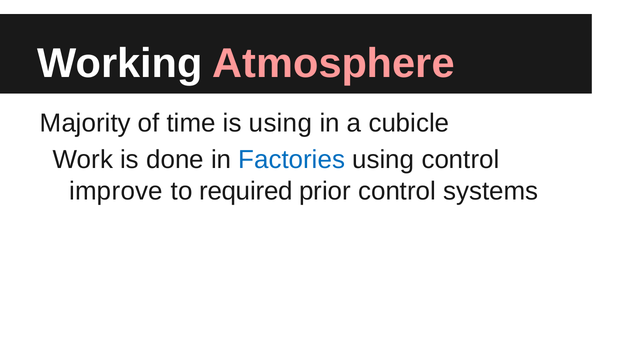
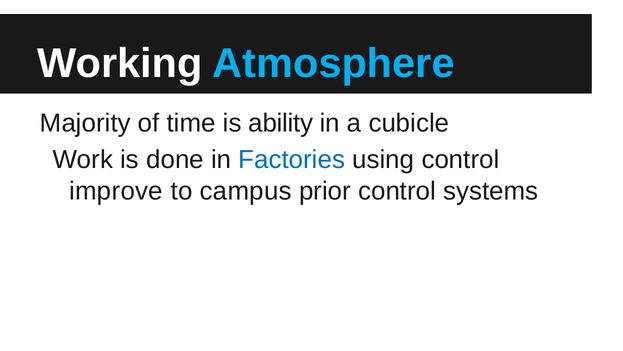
Atmosphere colour: pink -> light blue
is using: using -> ability
required: required -> campus
